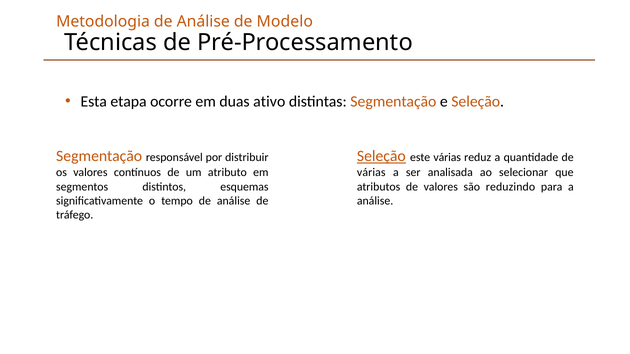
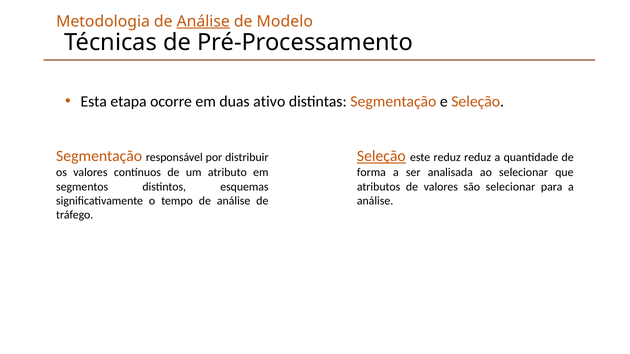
Análise at (203, 21) underline: none -> present
este várias: várias -> reduz
várias at (371, 173): várias -> forma
são reduzindo: reduzindo -> selecionar
